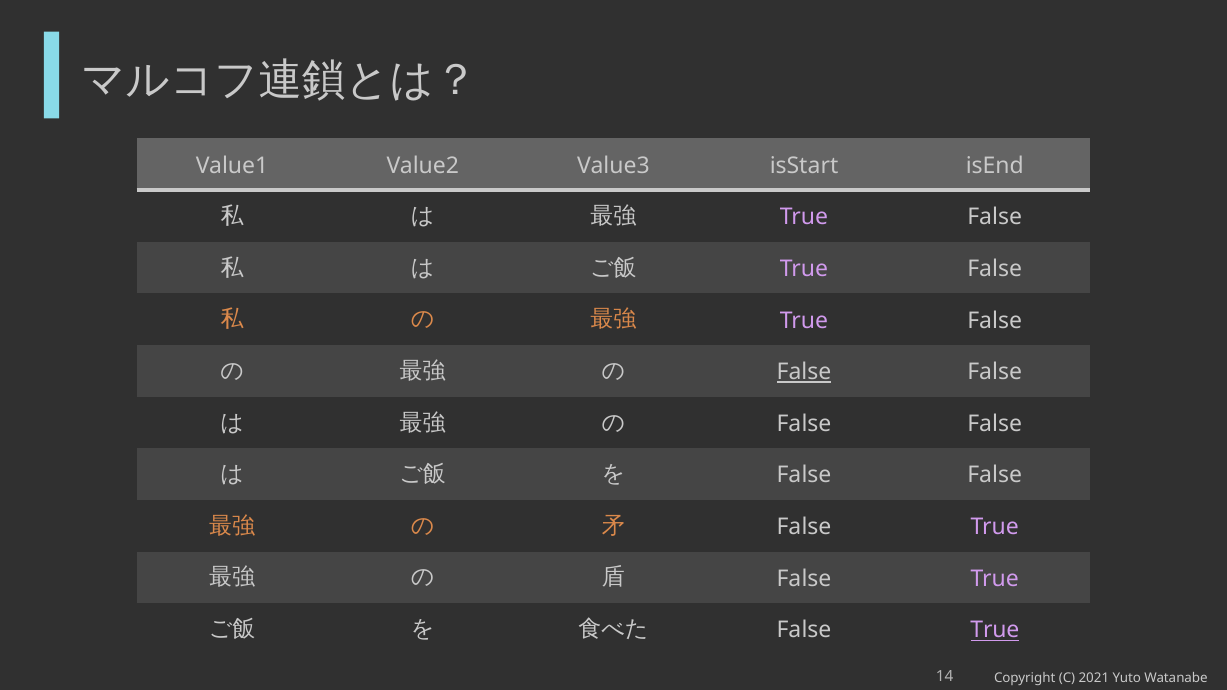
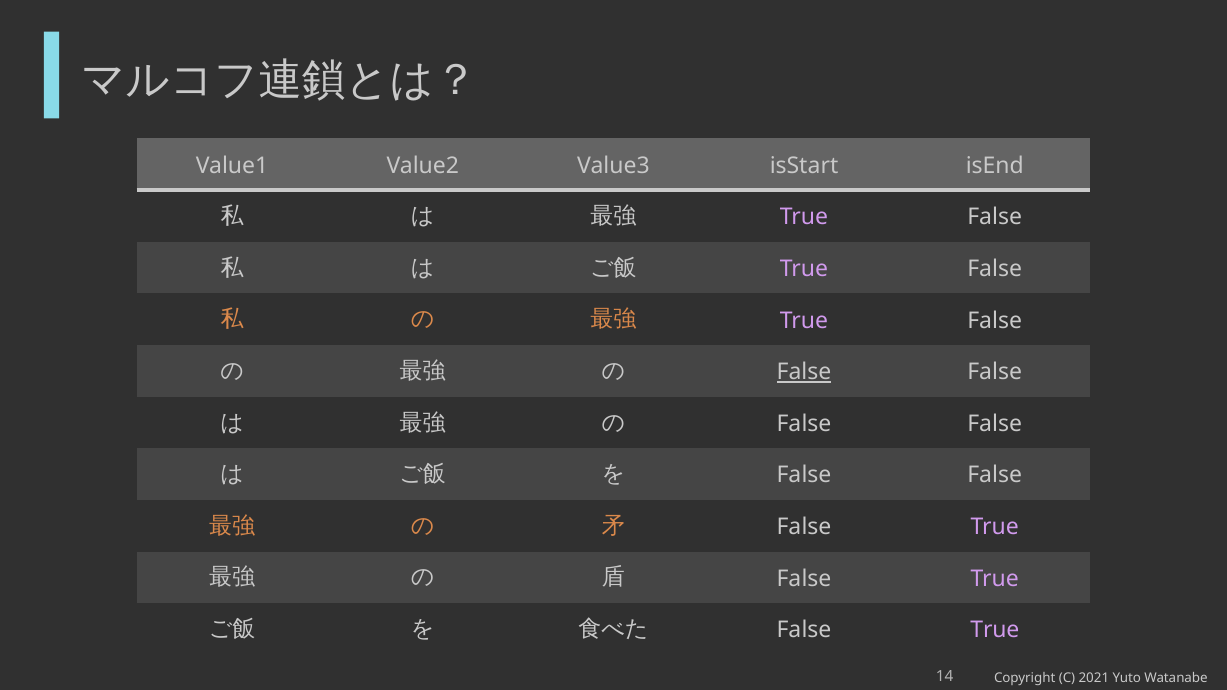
True at (995, 630) underline: present -> none
